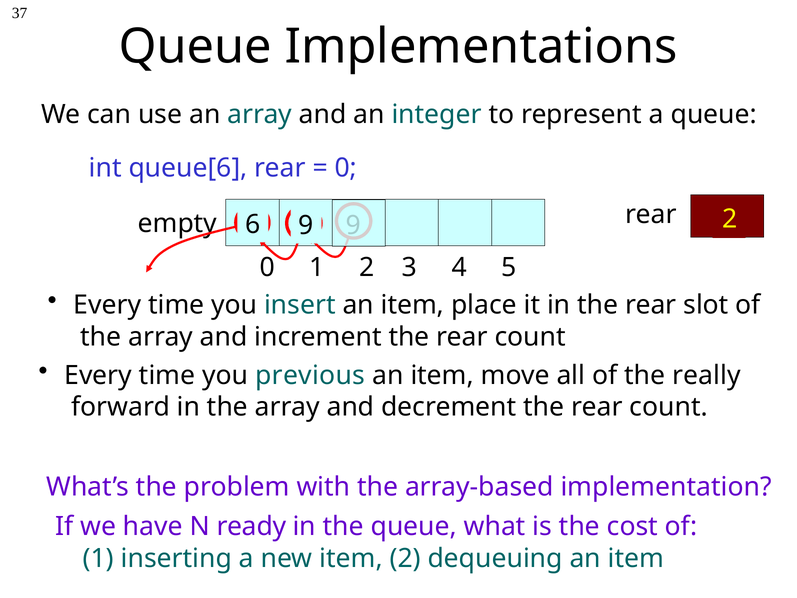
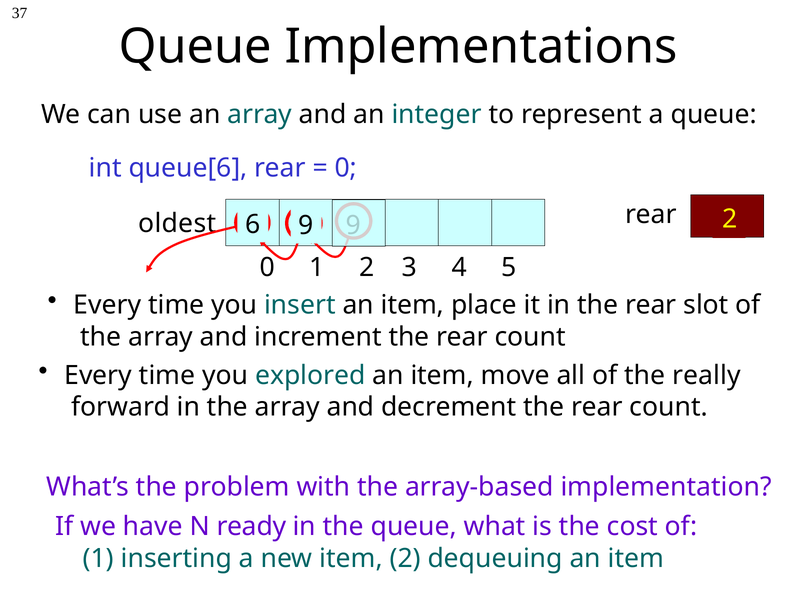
empty: empty -> oldest
previous: previous -> explored
